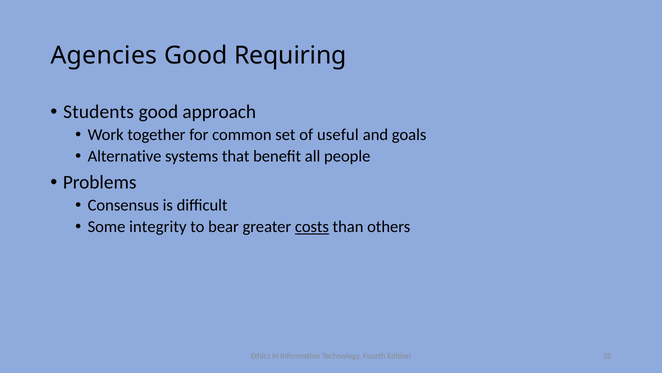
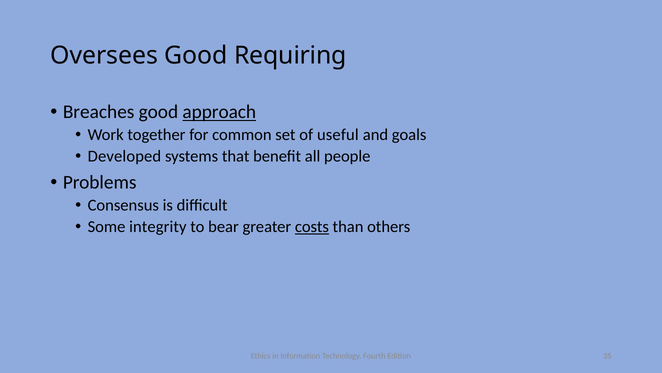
Agencies: Agencies -> Oversees
Students: Students -> Breaches
approach underline: none -> present
Alternative: Alternative -> Developed
